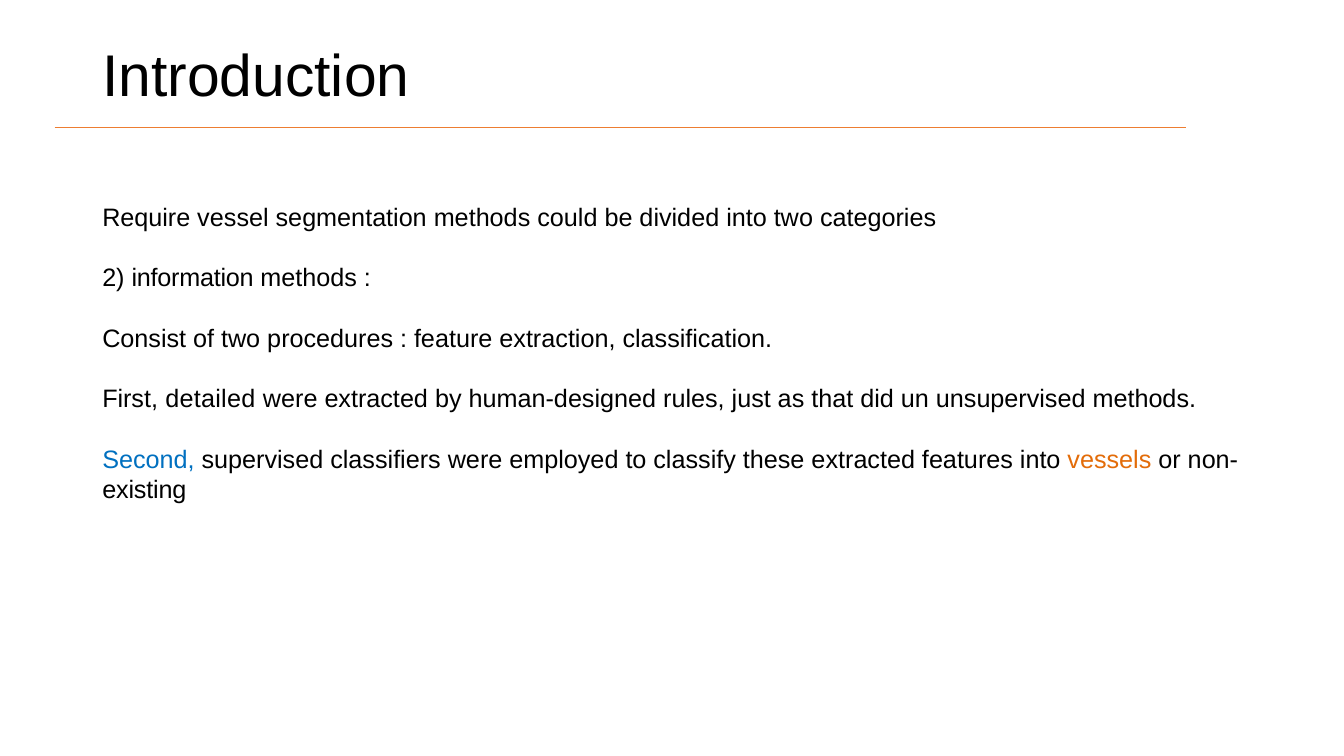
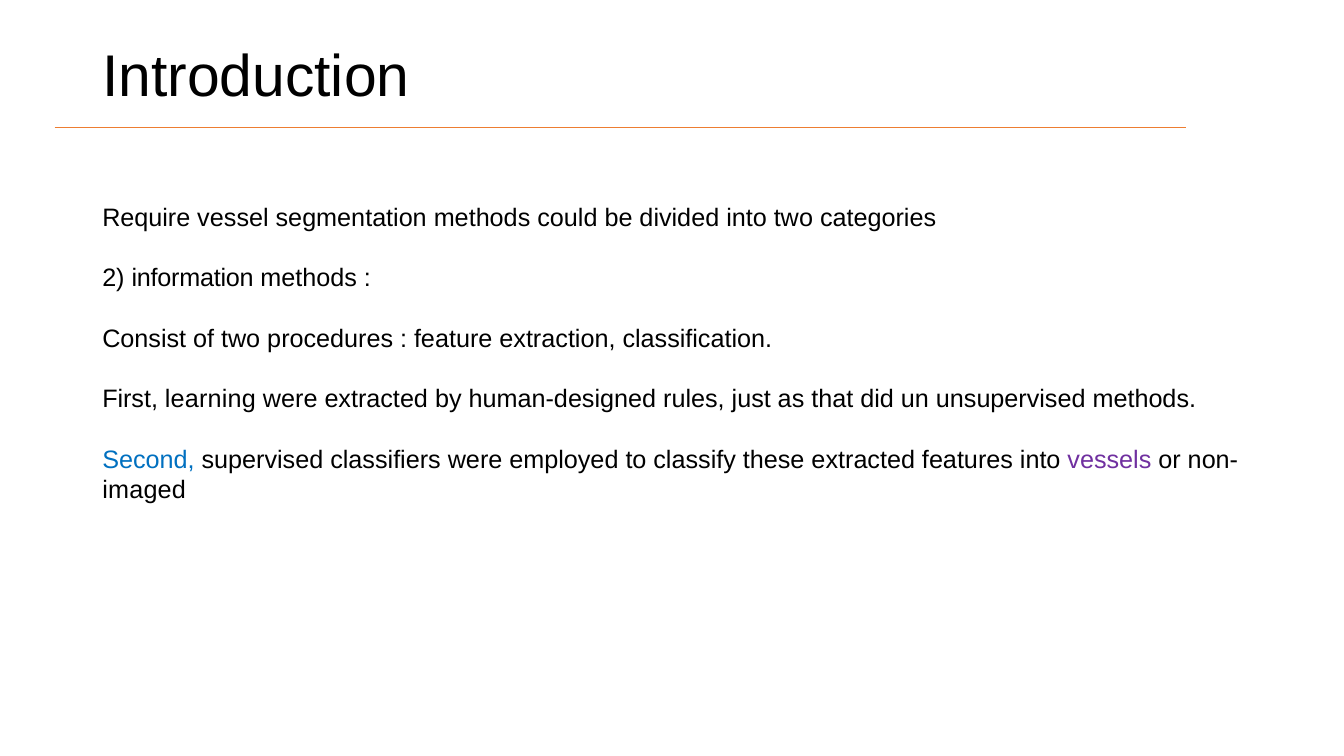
detailed: detailed -> learning
vessels colour: orange -> purple
existing: existing -> imaged
